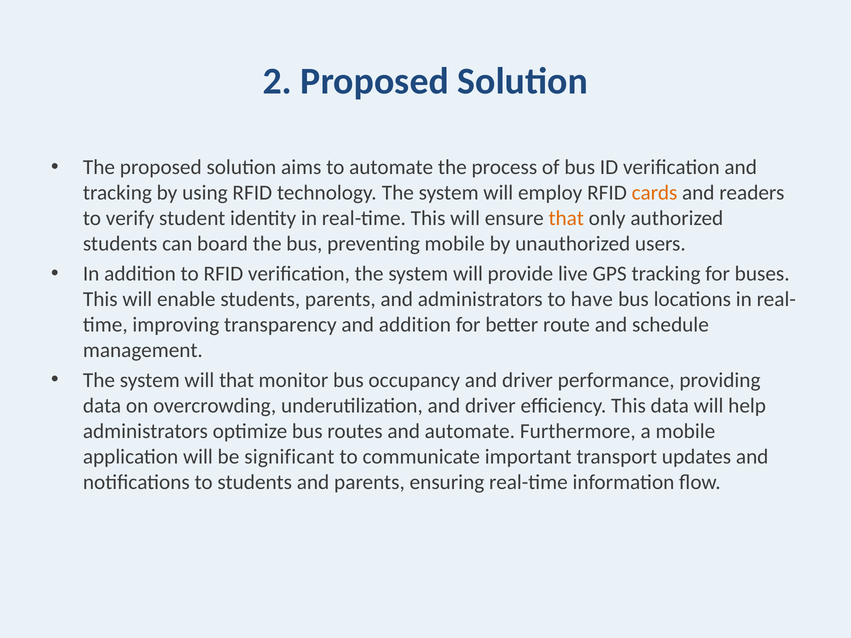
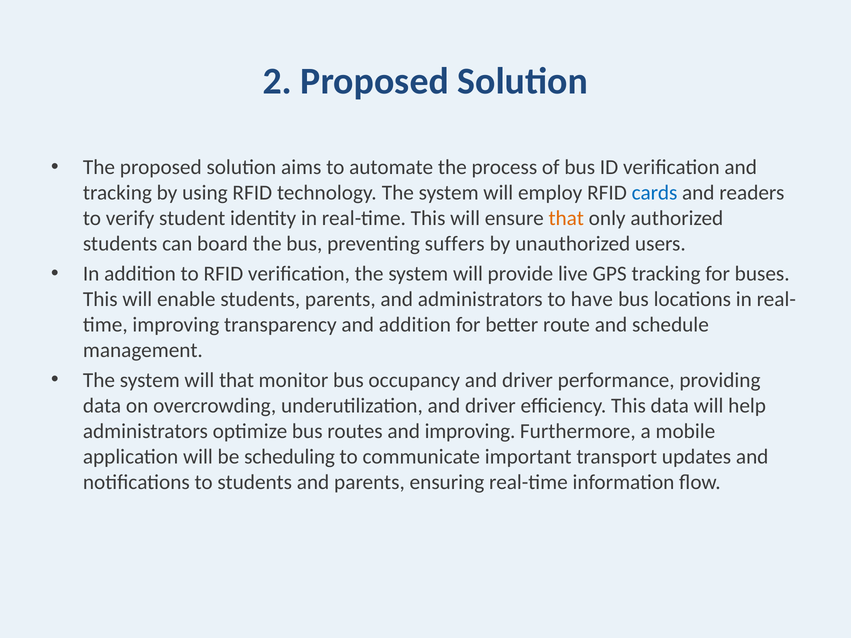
cards colour: orange -> blue
preventing mobile: mobile -> suffers
and automate: automate -> improving
significant: significant -> scheduling
